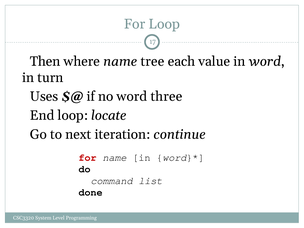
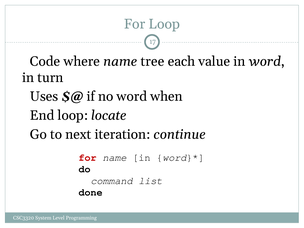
Then: Then -> Code
three: three -> when
